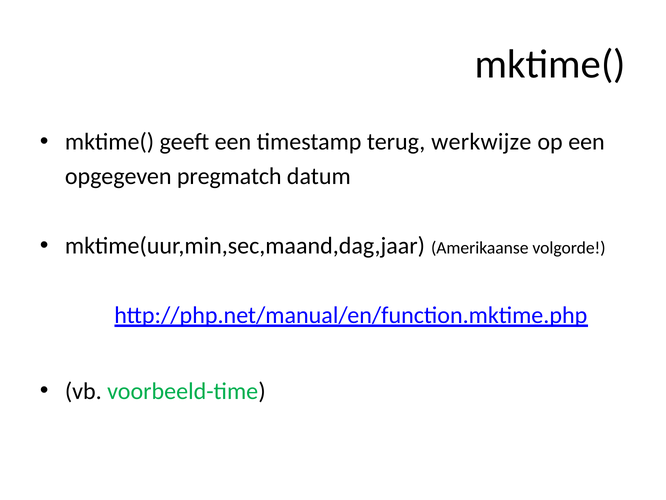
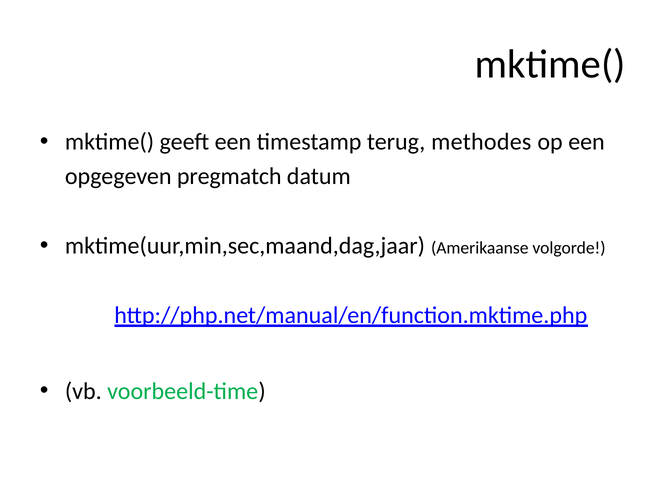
werkwijze: werkwijze -> methodes
